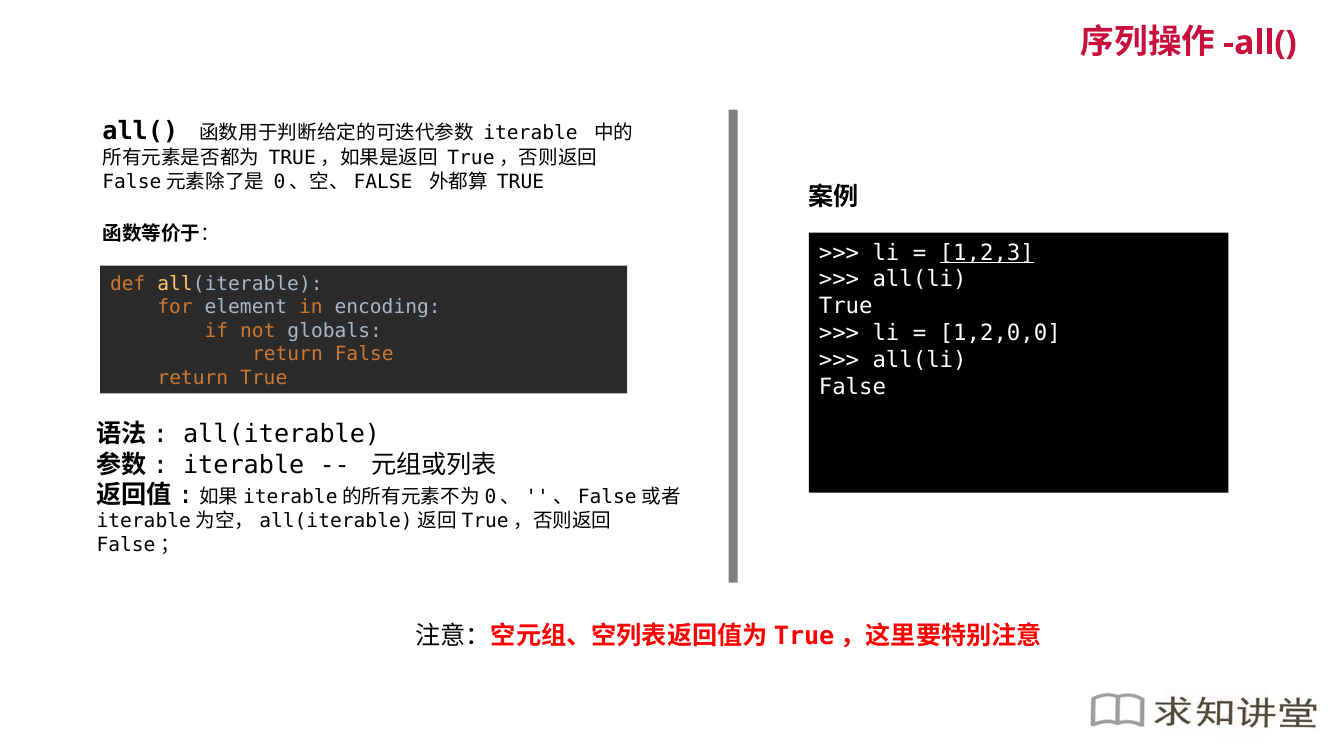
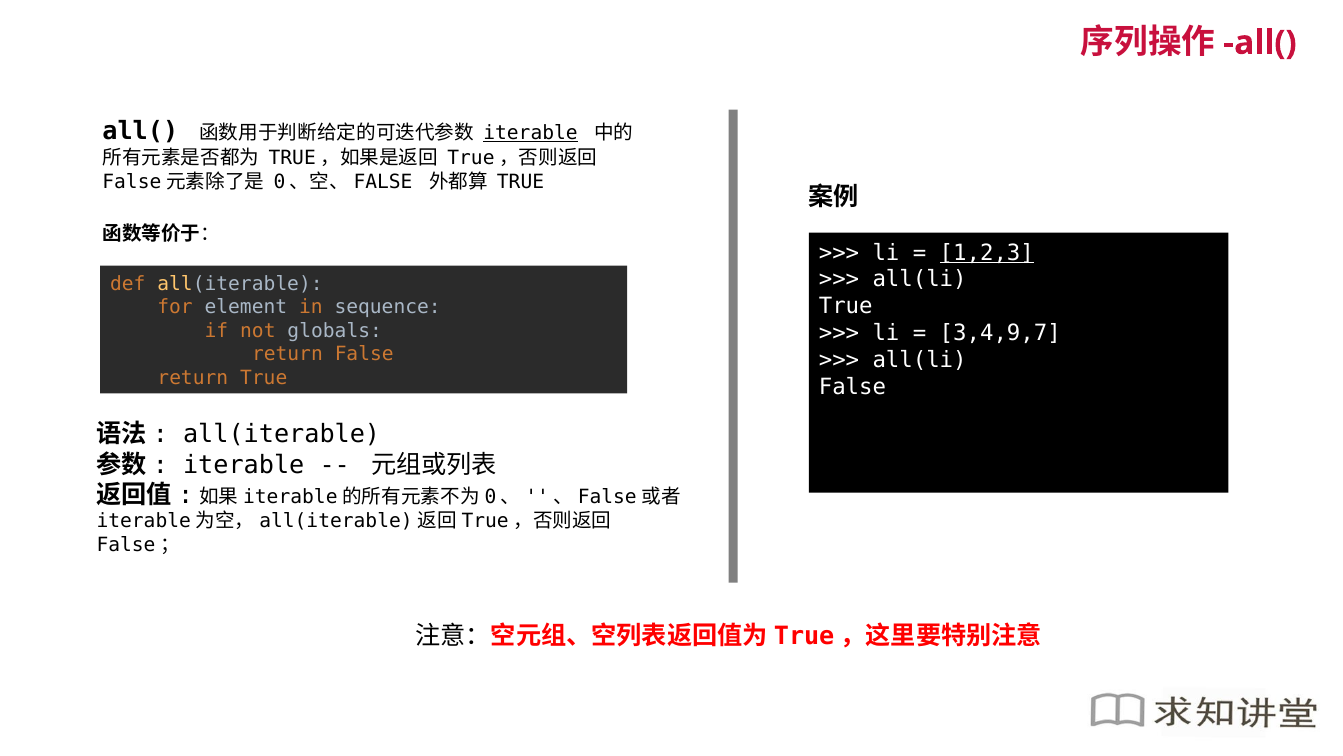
iterable at (531, 133) underline: none -> present
encoding: encoding -> sequence
1,2,0,0: 1,2,0,0 -> 3,4,9,7
